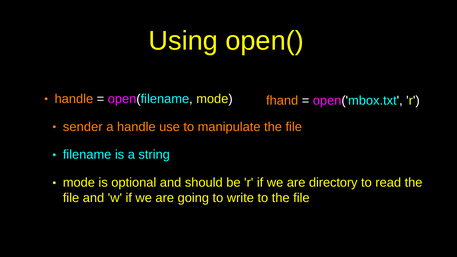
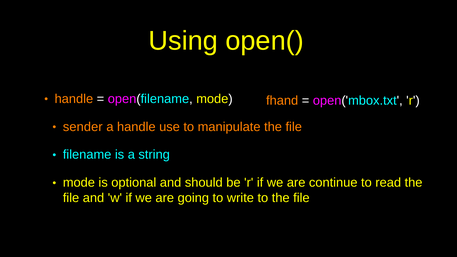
directory: directory -> continue
